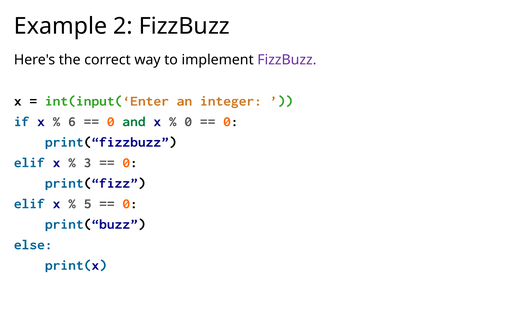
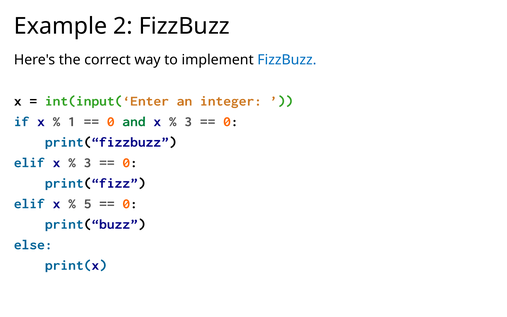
FizzBuzz at (287, 60) colour: purple -> blue
6: 6 -> 1
0 at (188, 121): 0 -> 3
